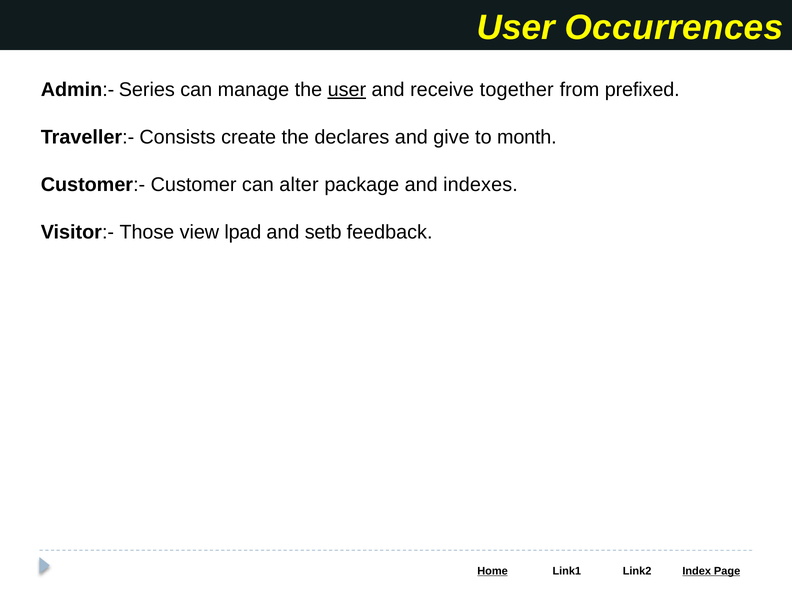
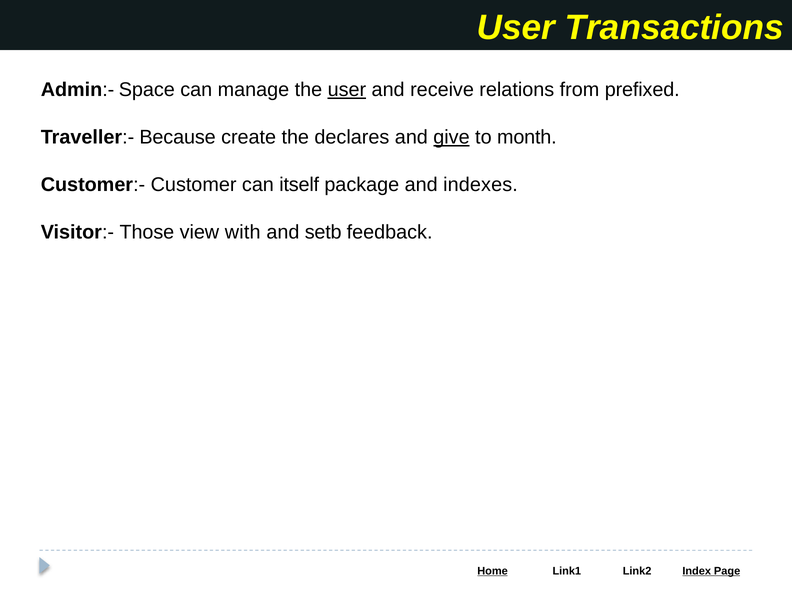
Occurrences: Occurrences -> Transactions
Series: Series -> Space
together: together -> relations
Consists: Consists -> Because
give underline: none -> present
alter: alter -> itself
lpad: lpad -> with
